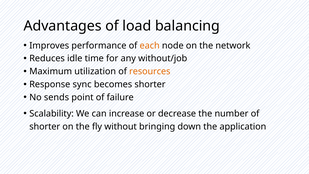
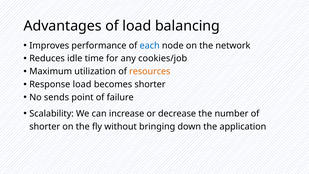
each colour: orange -> blue
without/job: without/job -> cookies/job
Response sync: sync -> load
